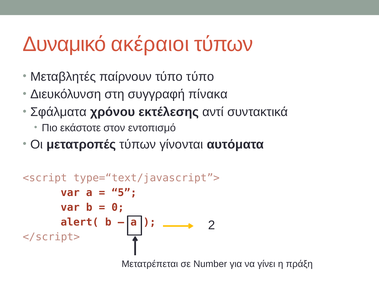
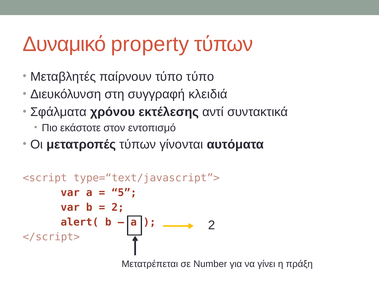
ακέραιοι: ακέραιοι -> property
πίνακα: πίνακα -> κλειδιά
0 at (118, 208): 0 -> 2
